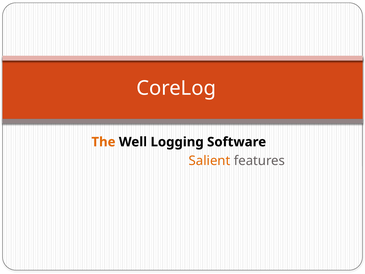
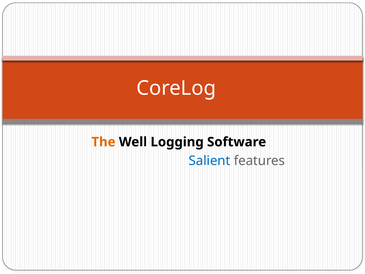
Salient colour: orange -> blue
